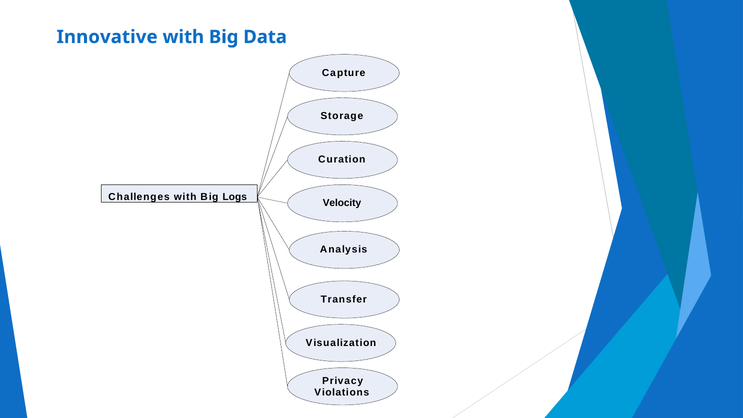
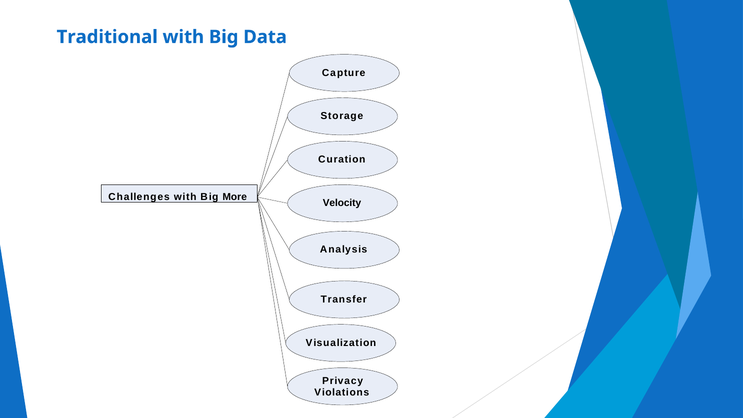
Innovative: Innovative -> Traditional
Logs: Logs -> More
